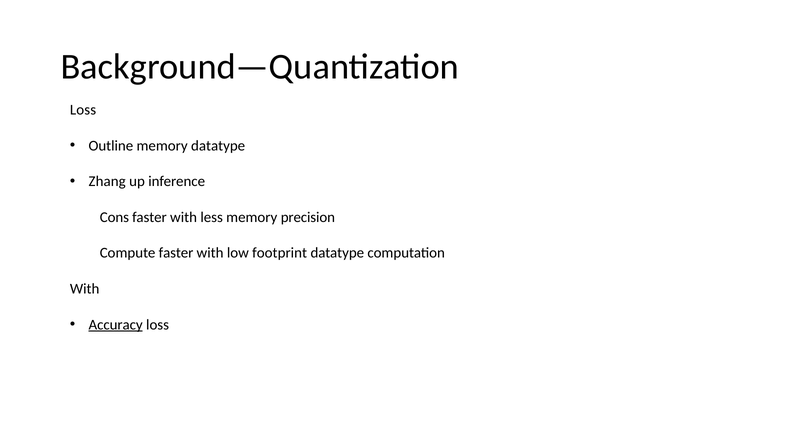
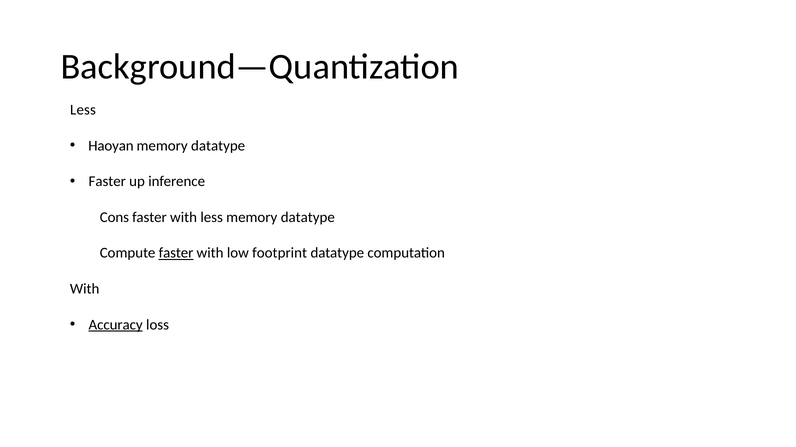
Loss at (83, 110): Loss -> Less
Outline: Outline -> Haoyan
Zhang at (107, 182): Zhang -> Faster
less memory precision: precision -> datatype
faster at (176, 253) underline: none -> present
